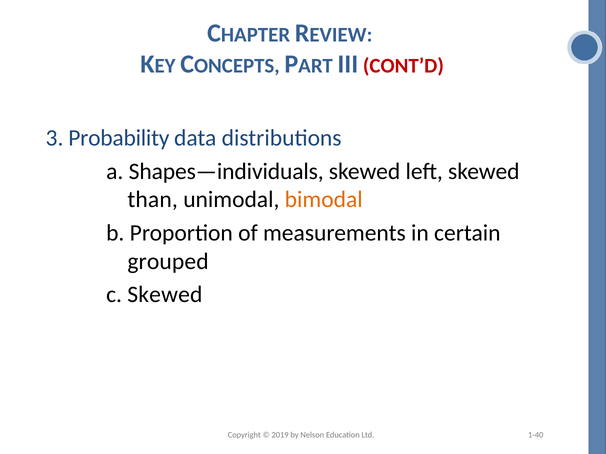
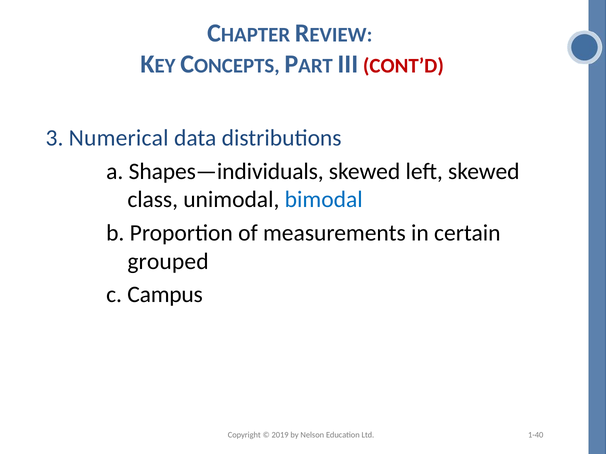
Probability: Probability -> Numerical
than: than -> class
bimodal colour: orange -> blue
c Skewed: Skewed -> Campus
